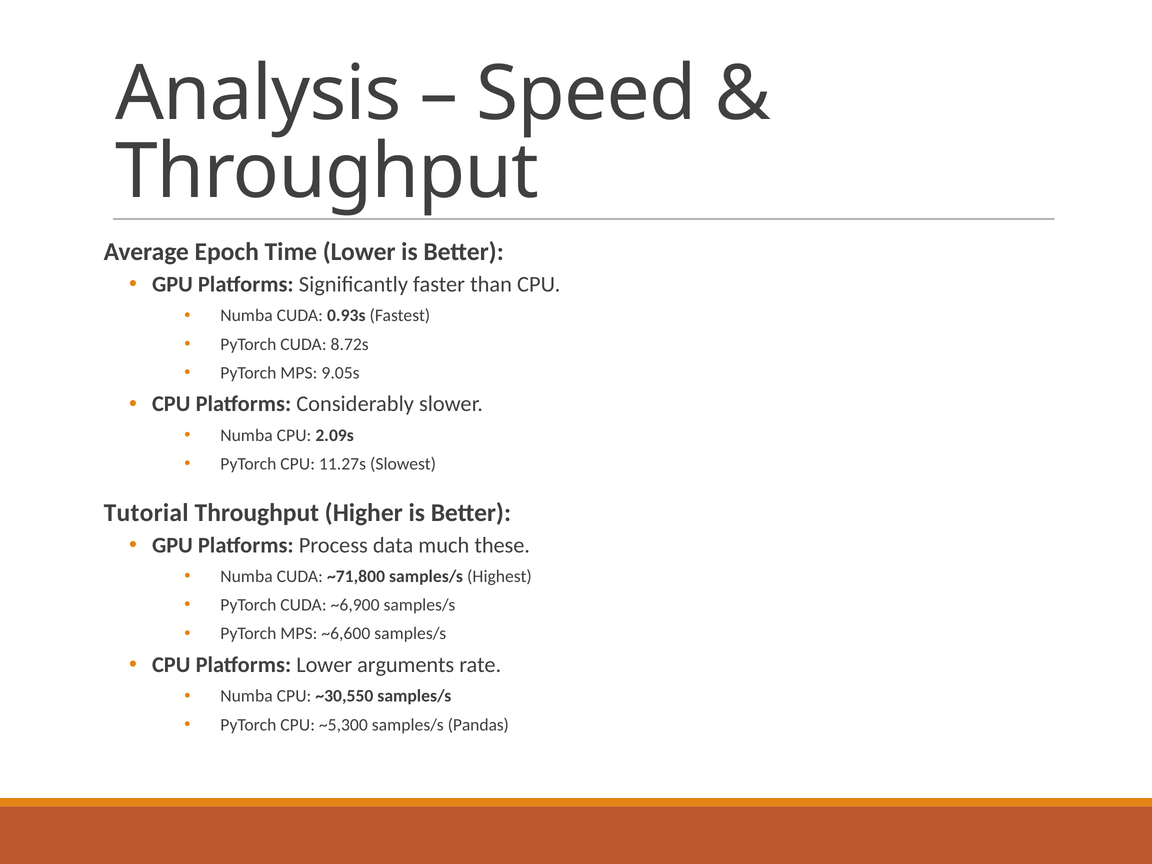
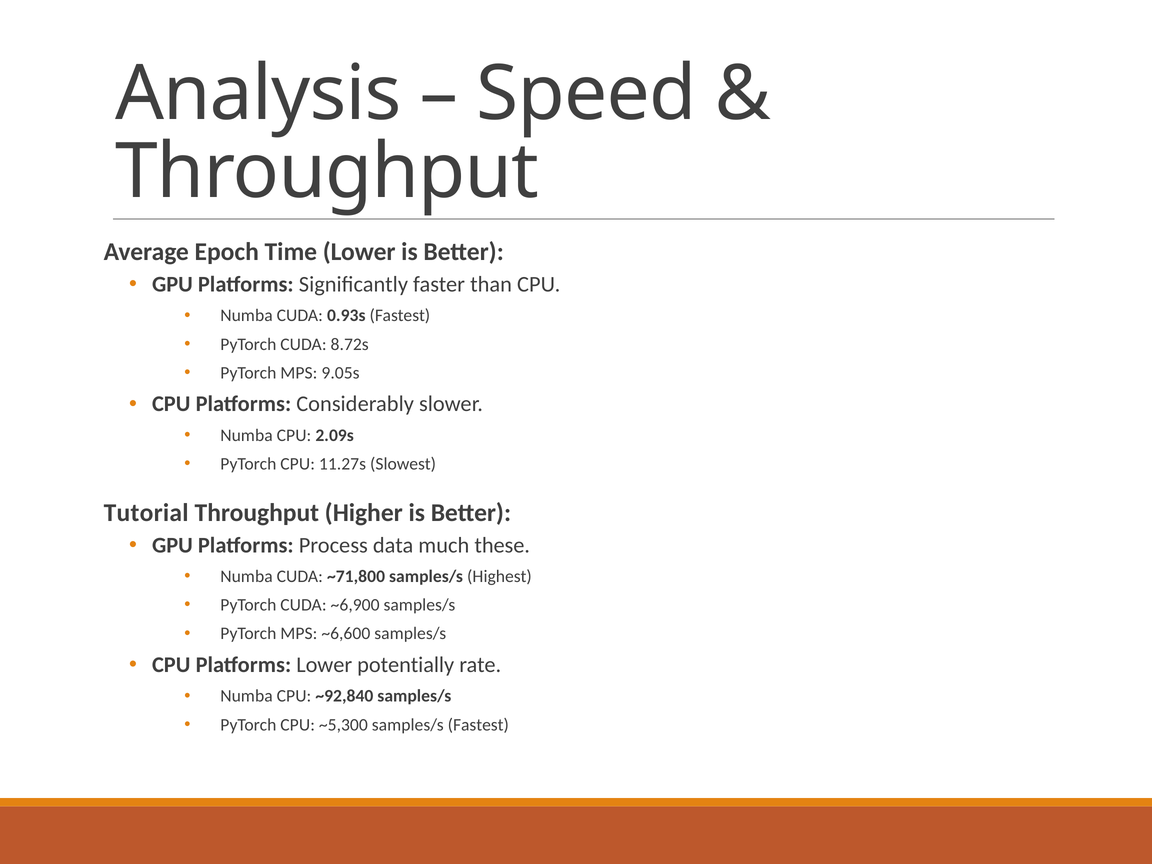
arguments: arguments -> potentially
~30,550: ~30,550 -> ~92,840
samples/s Pandas: Pandas -> Fastest
